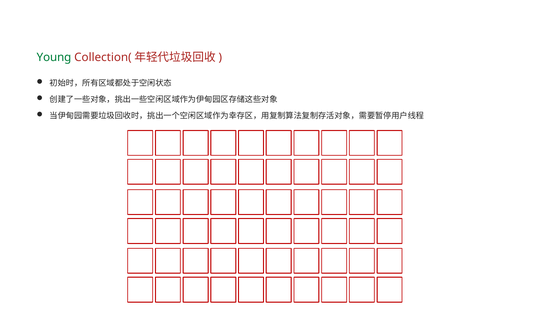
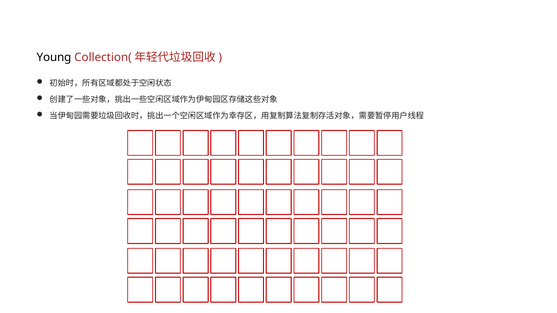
Young colour: green -> black
